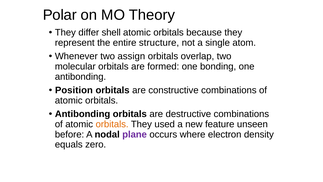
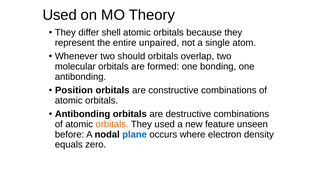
Polar at (60, 15): Polar -> Used
structure: structure -> unpaired
assign: assign -> should
plane colour: purple -> blue
